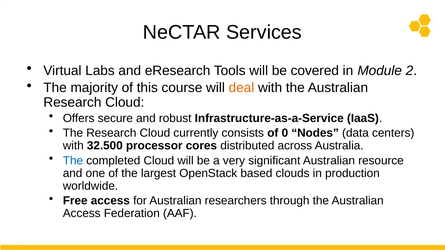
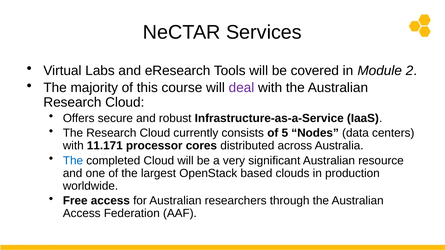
deal colour: orange -> purple
0: 0 -> 5
32.500: 32.500 -> 11.171
